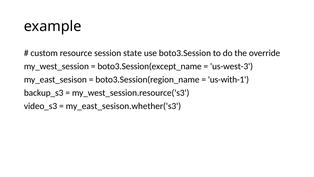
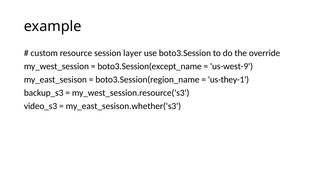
state: state -> layer
us-west-3: us-west-3 -> us-west-9
us-with-1: us-with-1 -> us-they-1
